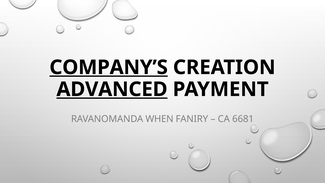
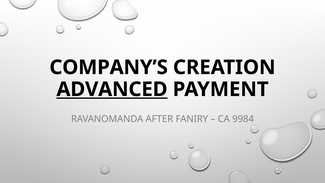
COMPANY’S underline: present -> none
WHEN: WHEN -> AFTER
6681: 6681 -> 9984
